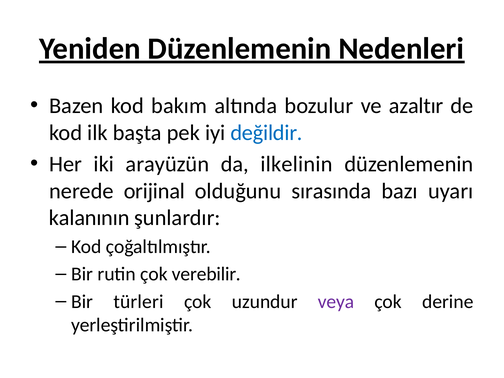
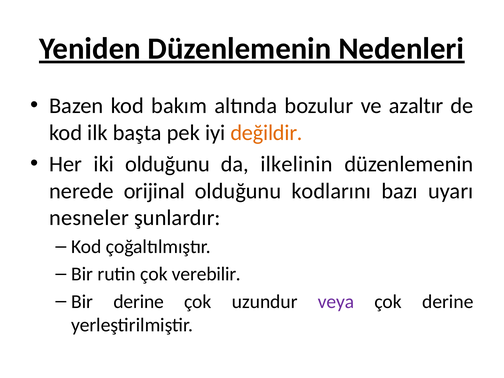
değildir colour: blue -> orange
iki arayüzün: arayüzün -> olduğunu
sırasında: sırasında -> kodlarını
kalanının: kalanının -> nesneler
Bir türleri: türleri -> derine
